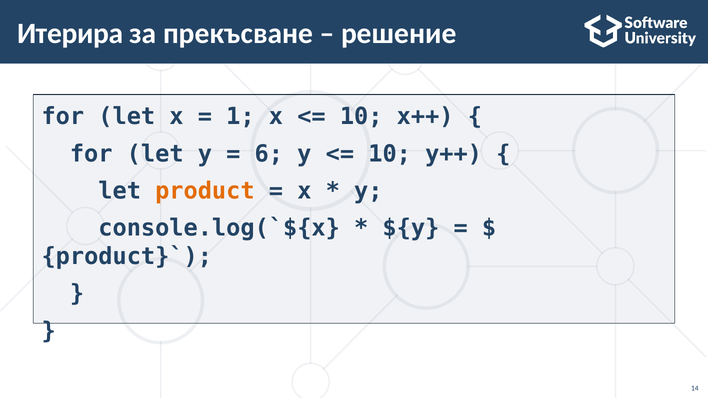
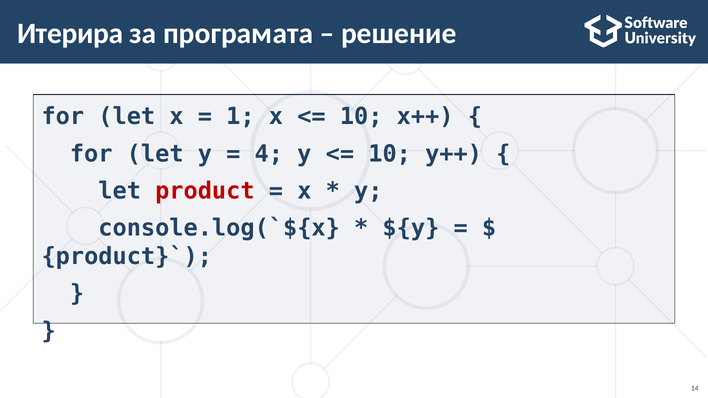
прекъсване: прекъсване -> програмата
6: 6 -> 4
product colour: orange -> red
